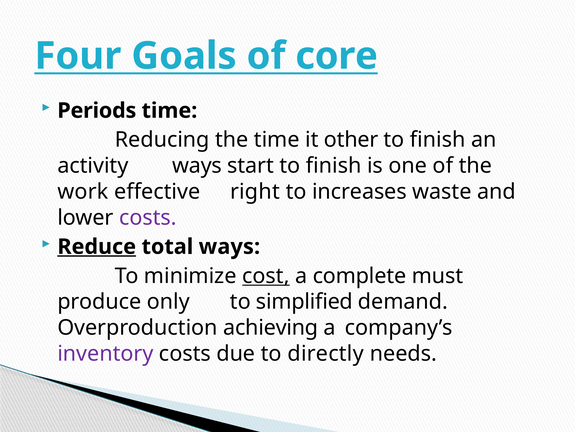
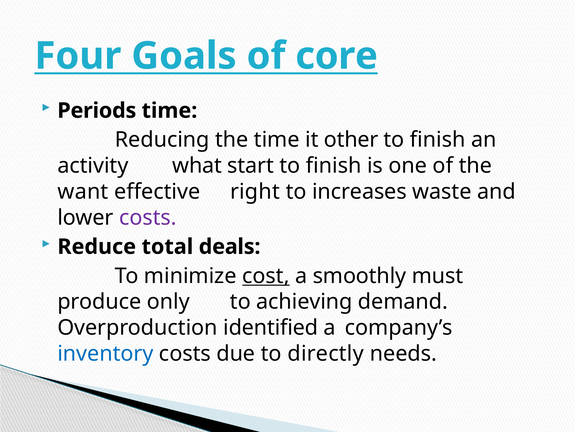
activity ways: ways -> what
work: work -> want
Reduce underline: present -> none
total ways: ways -> deals
complete: complete -> smoothly
simplified: simplified -> achieving
achieving: achieving -> identified
inventory colour: purple -> blue
